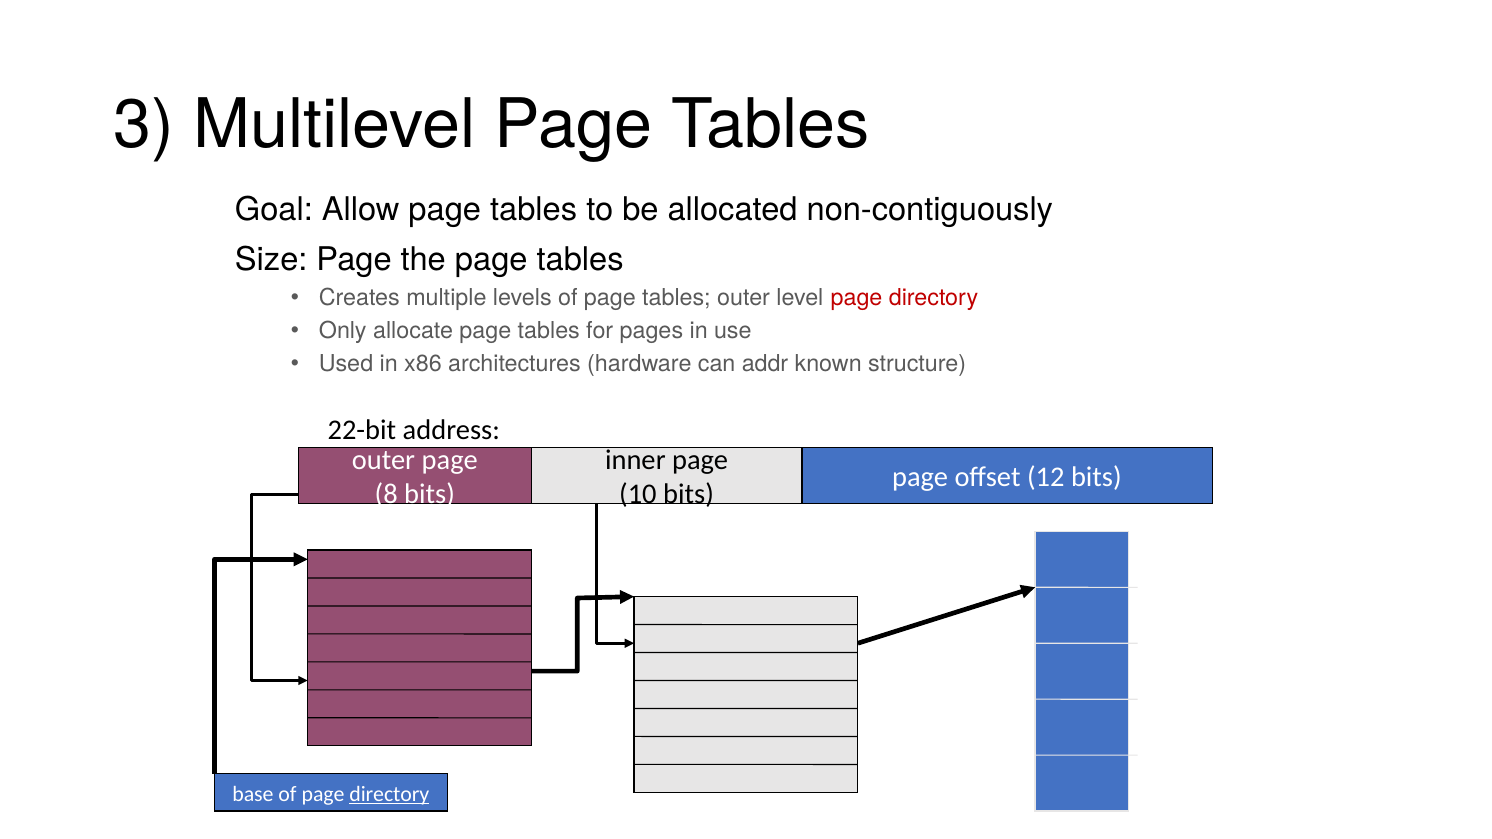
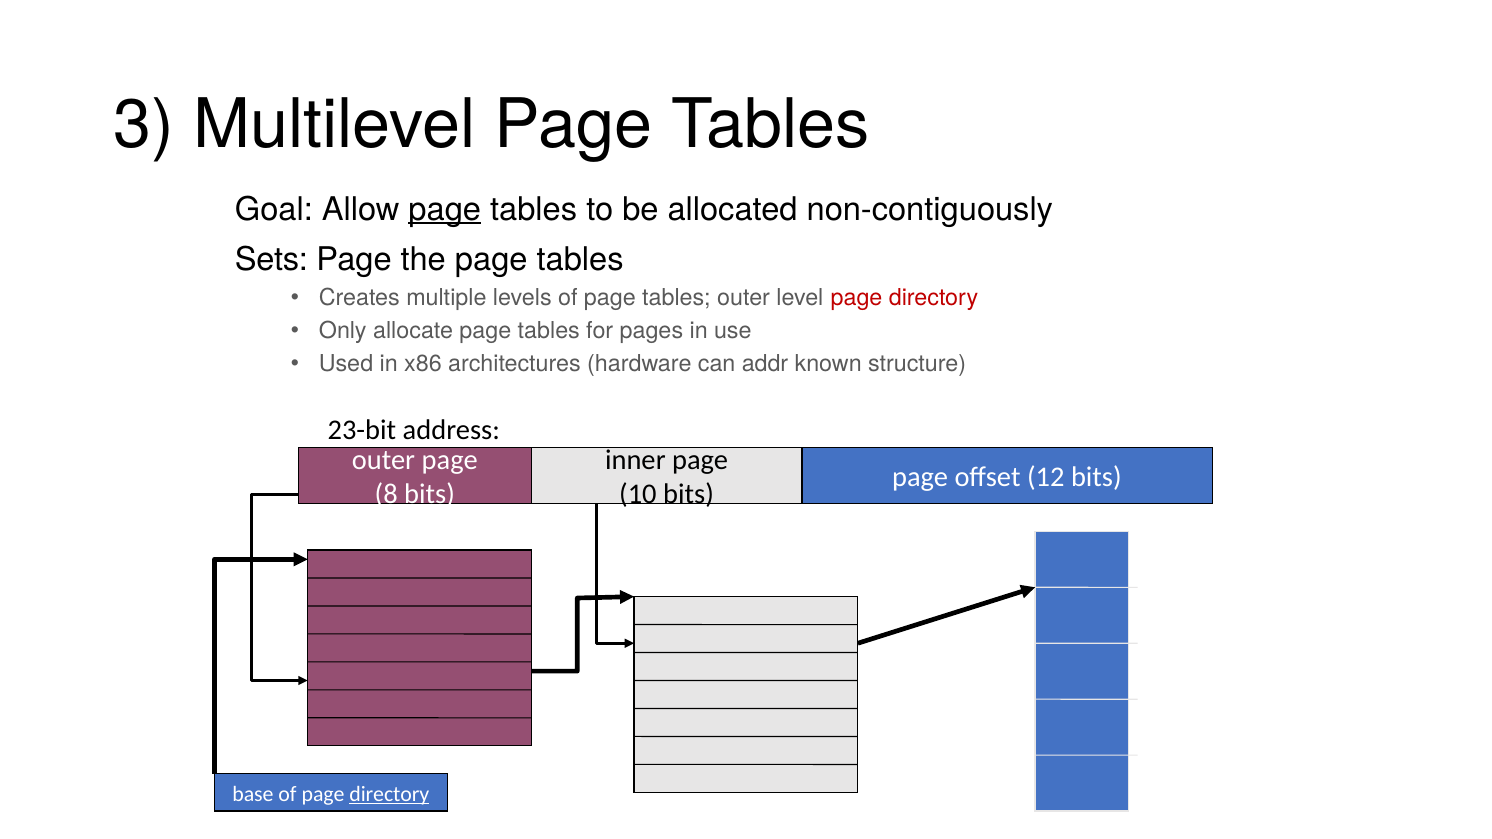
page at (445, 210) underline: none -> present
Size: Size -> Sets
22-bit: 22-bit -> 23-bit
